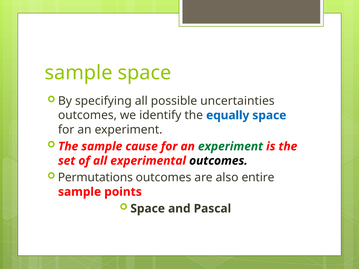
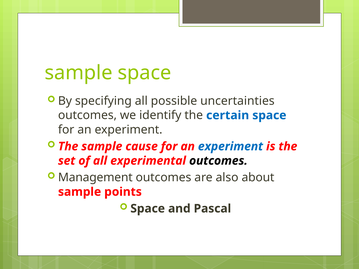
equally: equally -> certain
experiment at (230, 147) colour: green -> blue
Permutations: Permutations -> Management
entire: entire -> about
